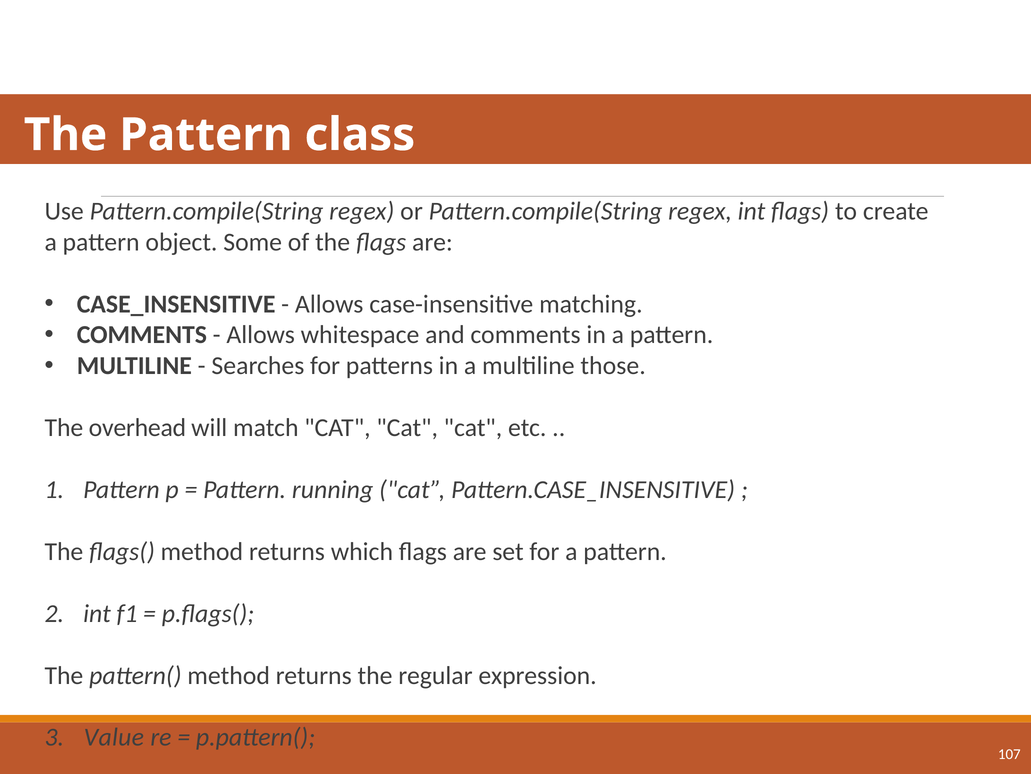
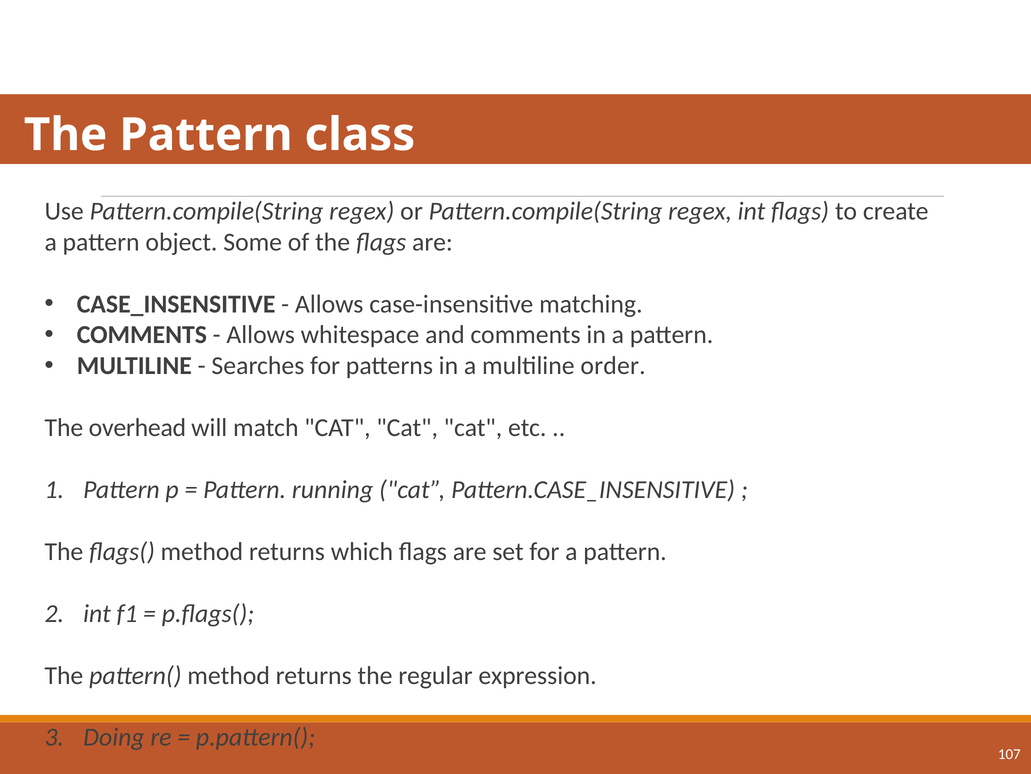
those: those -> order
Value: Value -> Doing
